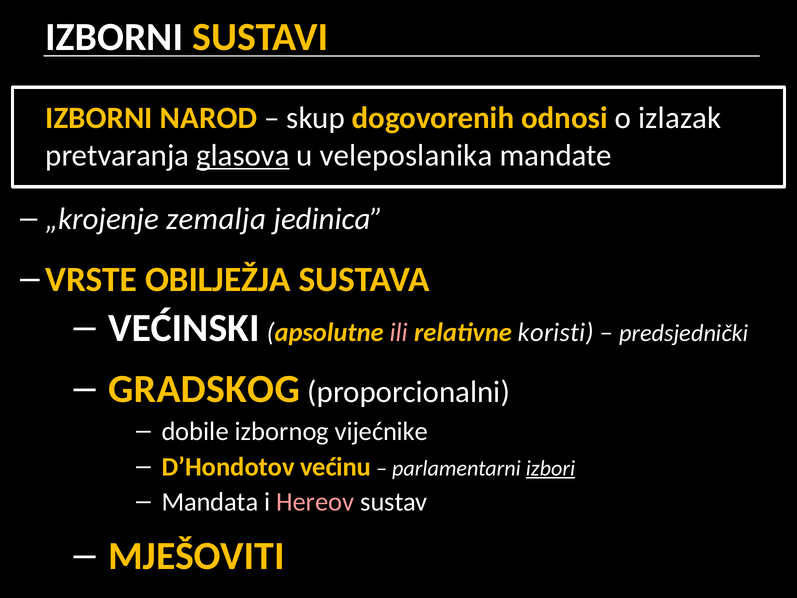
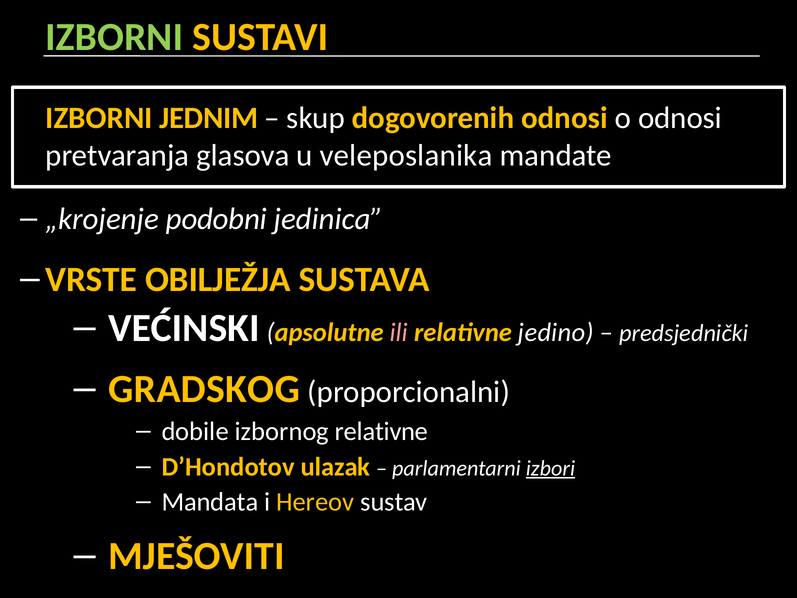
IZBORNI at (114, 37) colour: white -> light green
NAROD: NAROD -> JEDNIM
o izlazak: izlazak -> odnosi
glasova underline: present -> none
zemalja: zemalja -> podobni
koristi: koristi -> jedino
izbornog vijećnike: vijećnike -> relativne
većinu: većinu -> ulazak
Hereov colour: pink -> yellow
